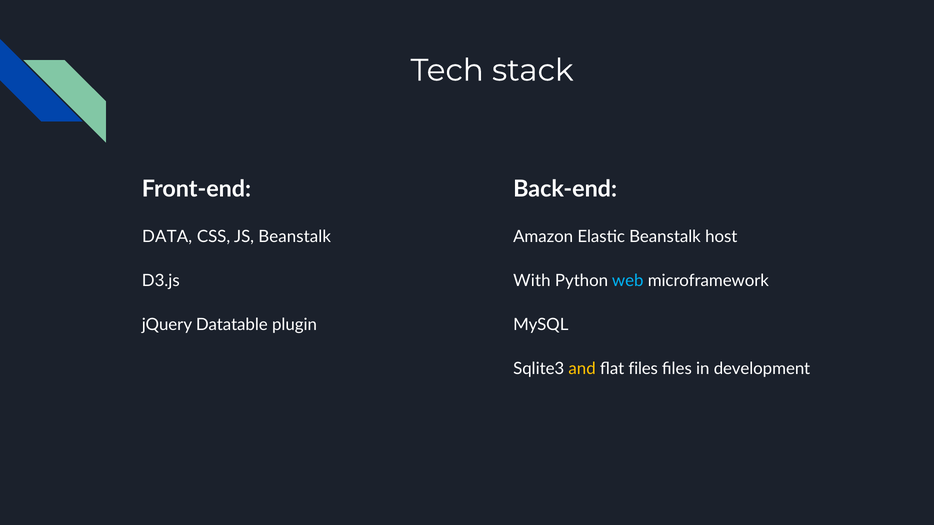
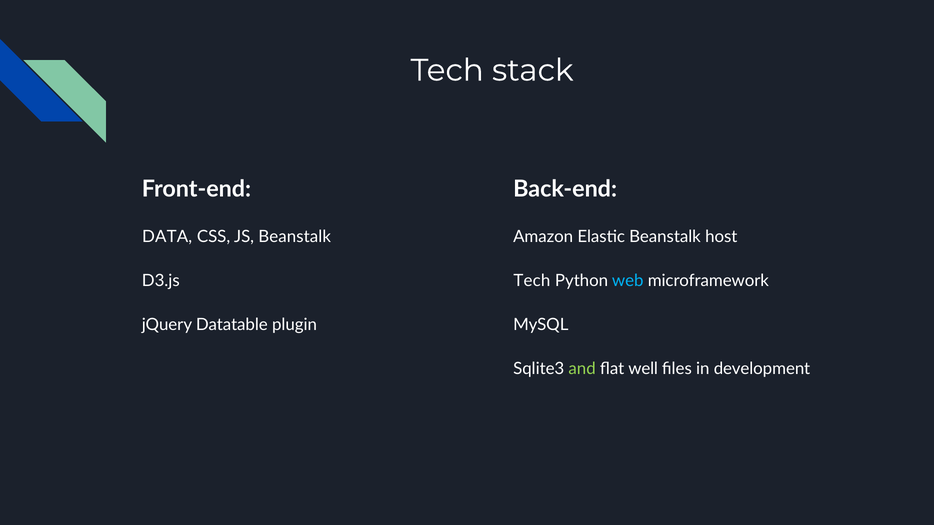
With at (532, 281): With -> Tech
and colour: yellow -> light green
flat files: files -> well
